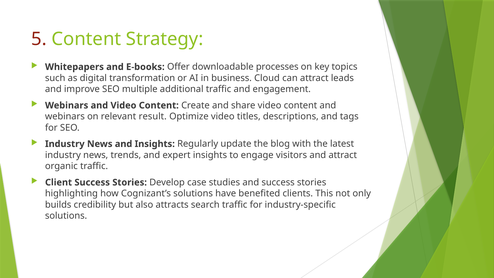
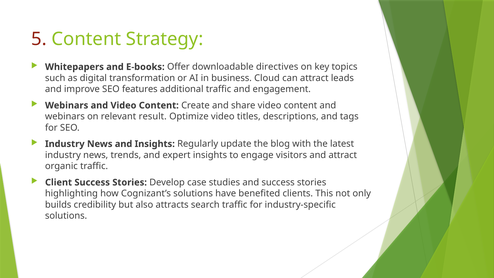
processes: processes -> directives
multiple: multiple -> features
